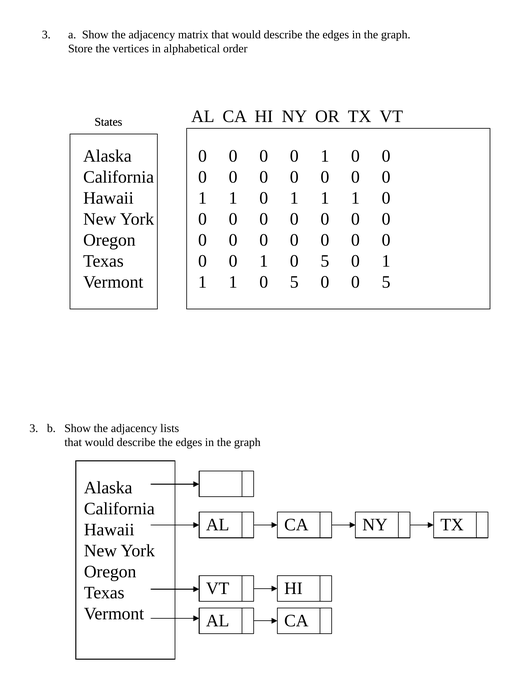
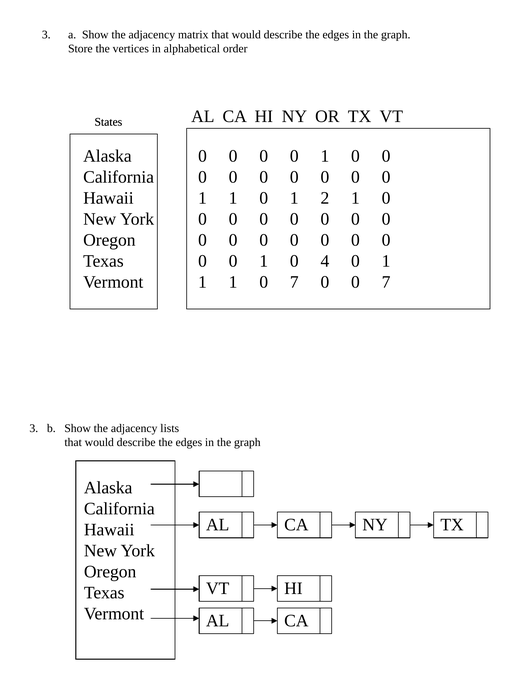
1 0 1 1: 1 -> 2
0 1 0 5: 5 -> 4
1 1 0 5: 5 -> 7
0 0 5: 5 -> 7
